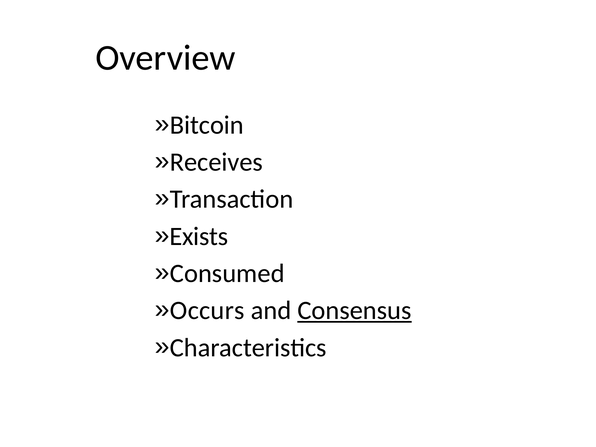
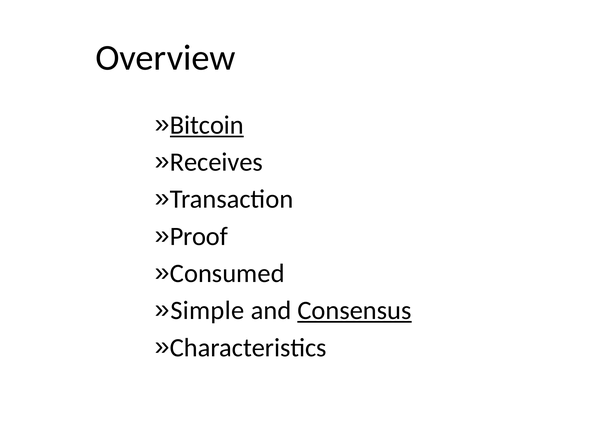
Bitcoin underline: none -> present
Exists: Exists -> Proof
Occurs: Occurs -> Simple
